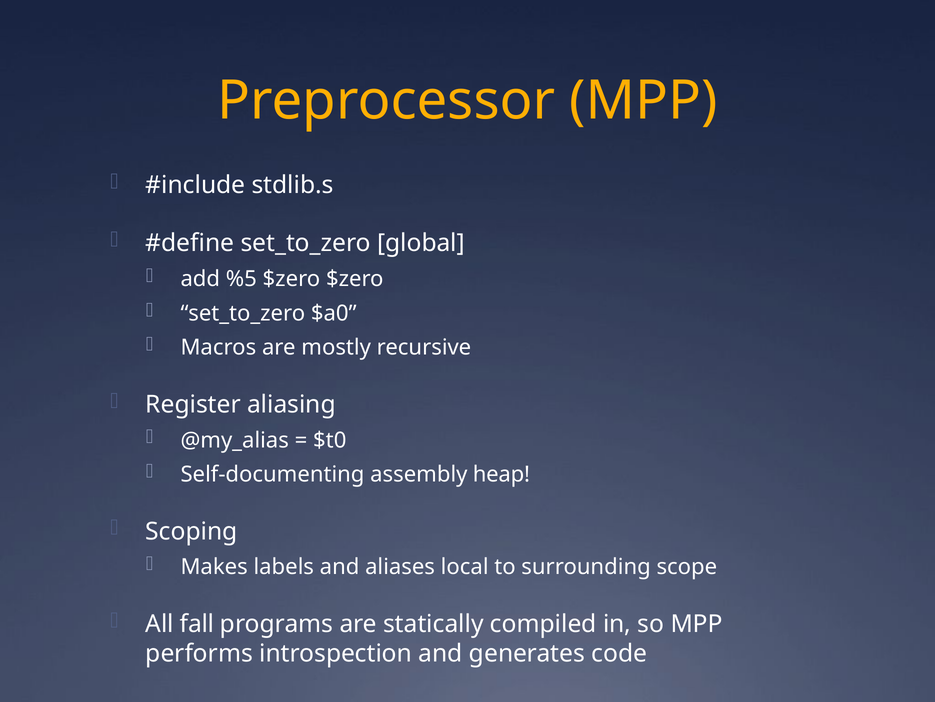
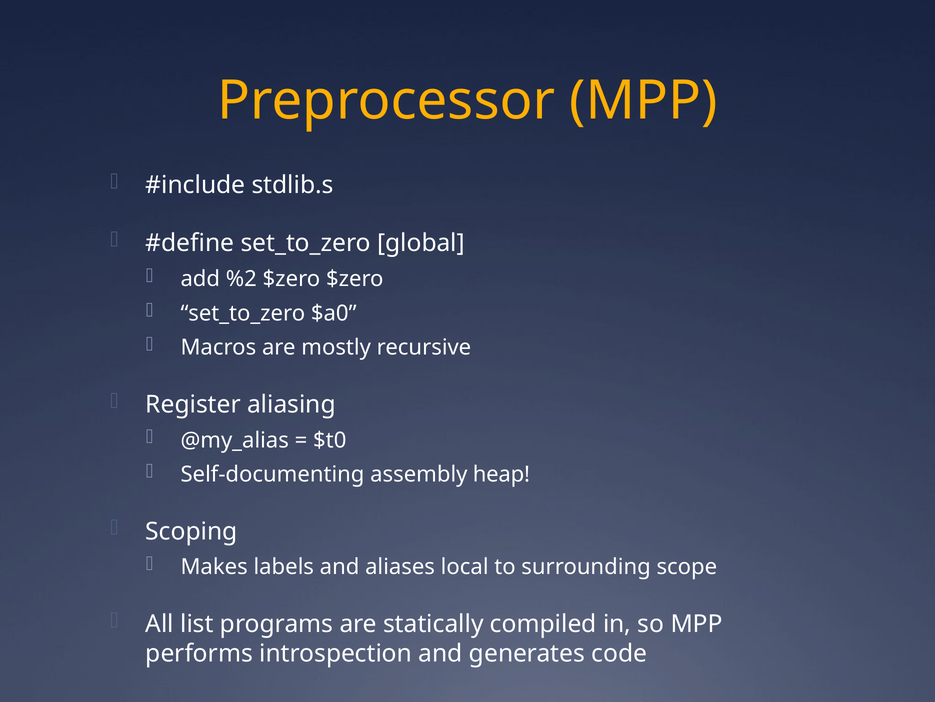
%5: %5 -> %2
fall: fall -> list
